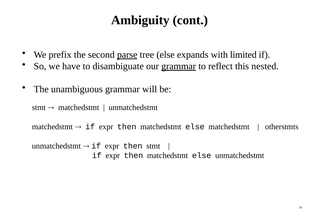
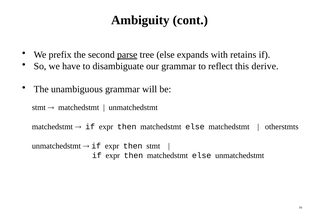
limited: limited -> retains
grammar at (179, 66) underline: present -> none
nested: nested -> derive
